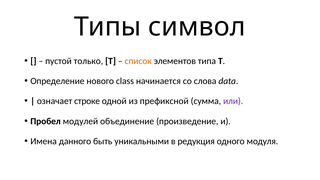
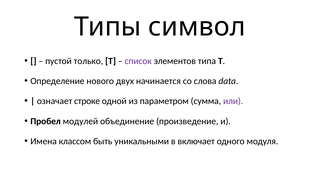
список colour: orange -> purple
class: class -> двух
префиксной: префиксной -> параметром
данного: данного -> классом
редукция: редукция -> включает
